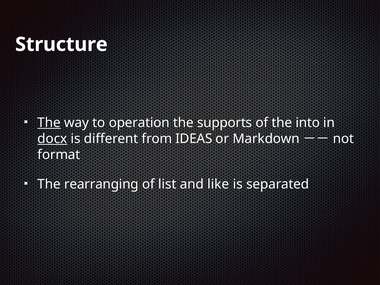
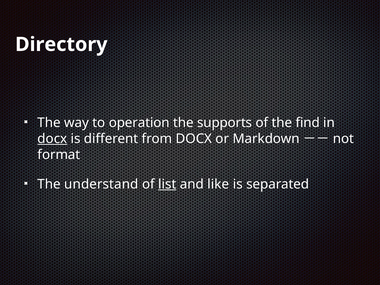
Structure: Structure -> Directory
The at (49, 123) underline: present -> none
into: into -> find
from IDEAS: IDEAS -> DOCX
rearranging: rearranging -> understand
list underline: none -> present
